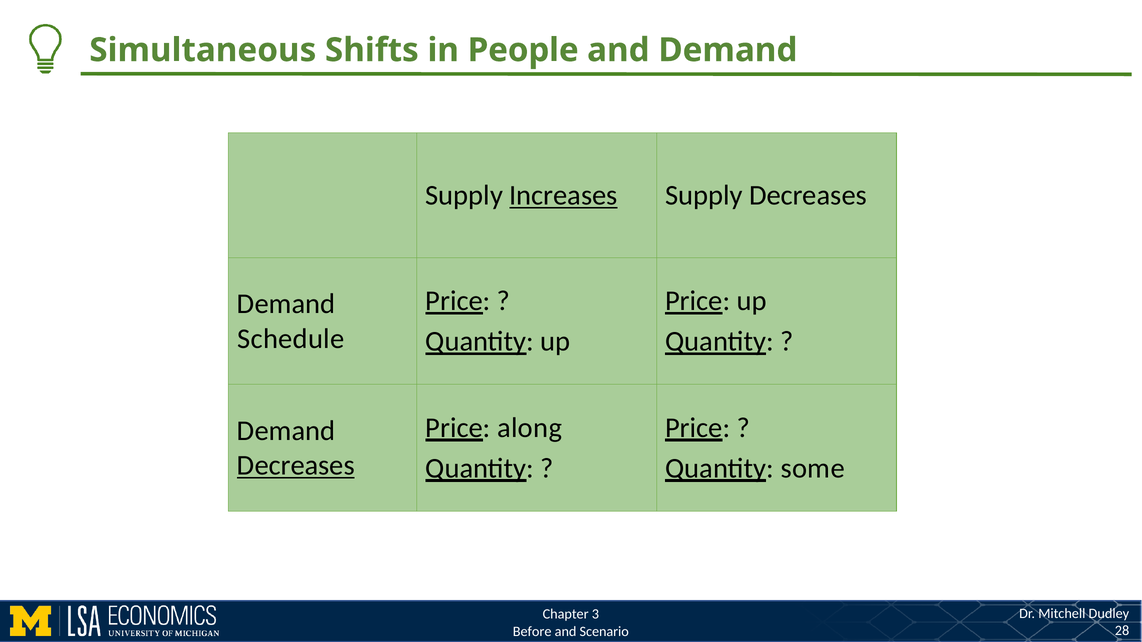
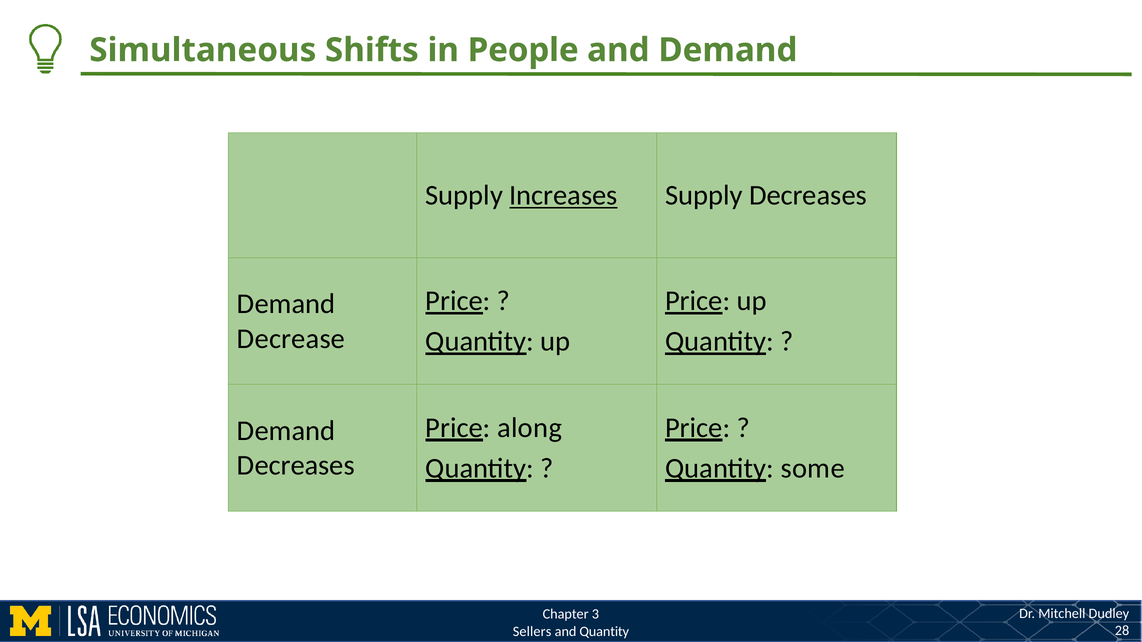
Schedule: Schedule -> Decrease
Decreases at (296, 466) underline: present -> none
Before: Before -> Sellers
and Scenario: Scenario -> Quantity
